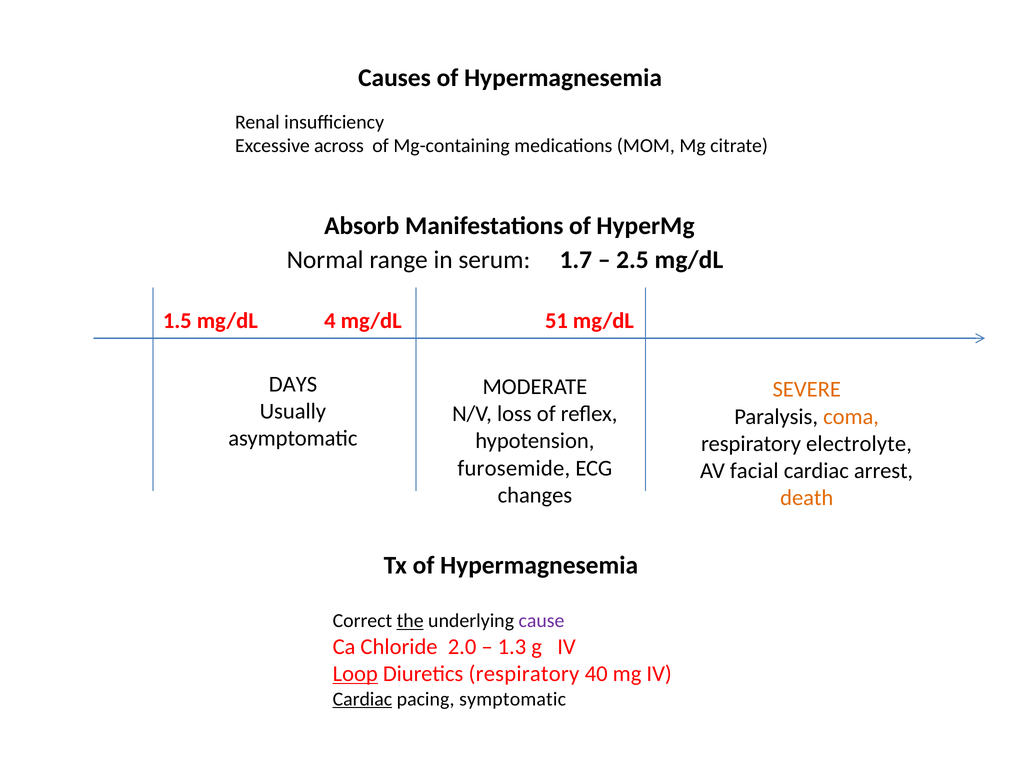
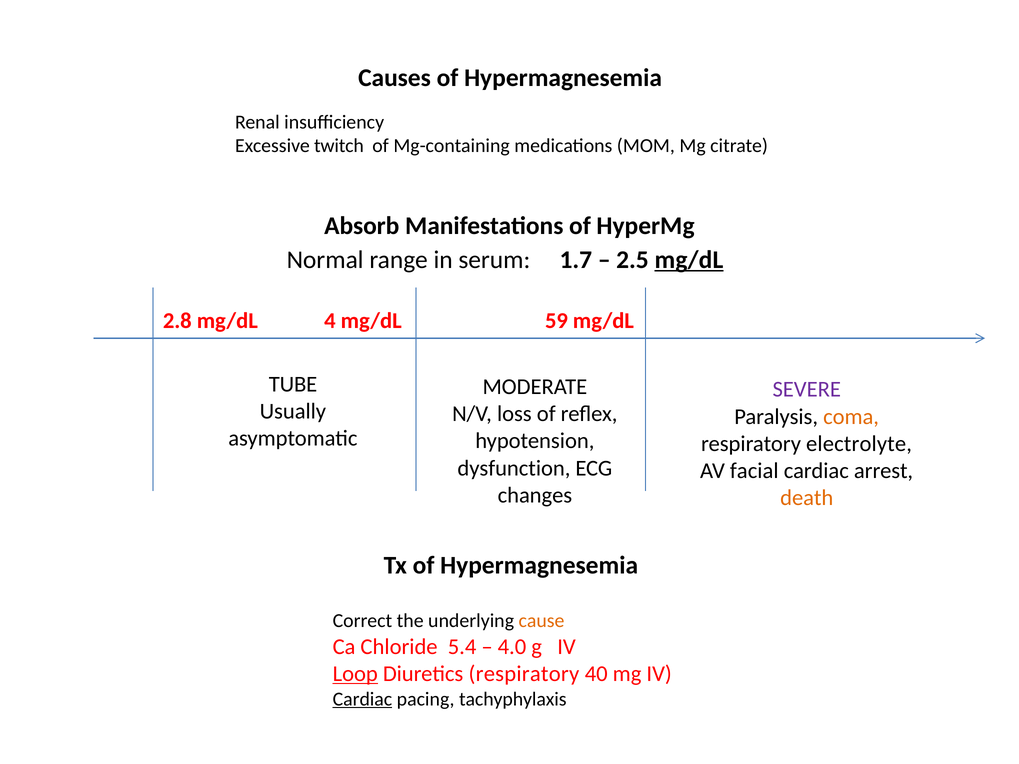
across: across -> twitch
mg/dL at (689, 260) underline: none -> present
1.5: 1.5 -> 2.8
51: 51 -> 59
DAYS: DAYS -> TUBE
SEVERE colour: orange -> purple
furosemide: furosemide -> dysfunction
the underline: present -> none
cause colour: purple -> orange
2.0: 2.0 -> 5.4
1.3: 1.3 -> 4.0
symptomatic: symptomatic -> tachyphylaxis
